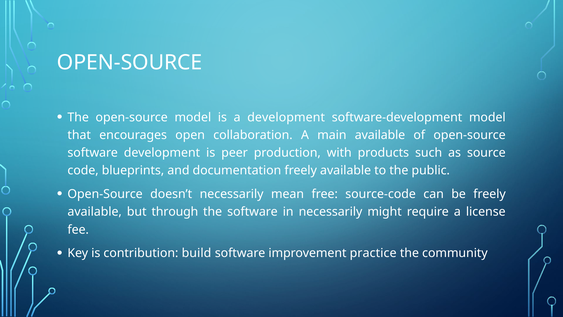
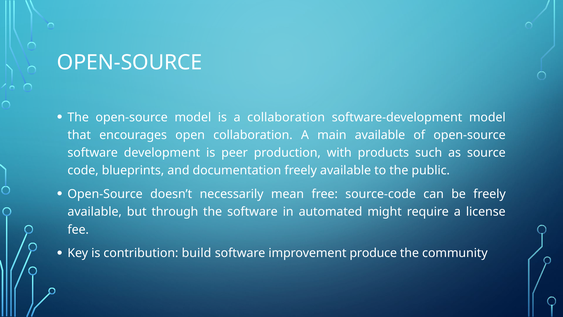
a development: development -> collaboration
in necessarily: necessarily -> automated
practice: practice -> produce
